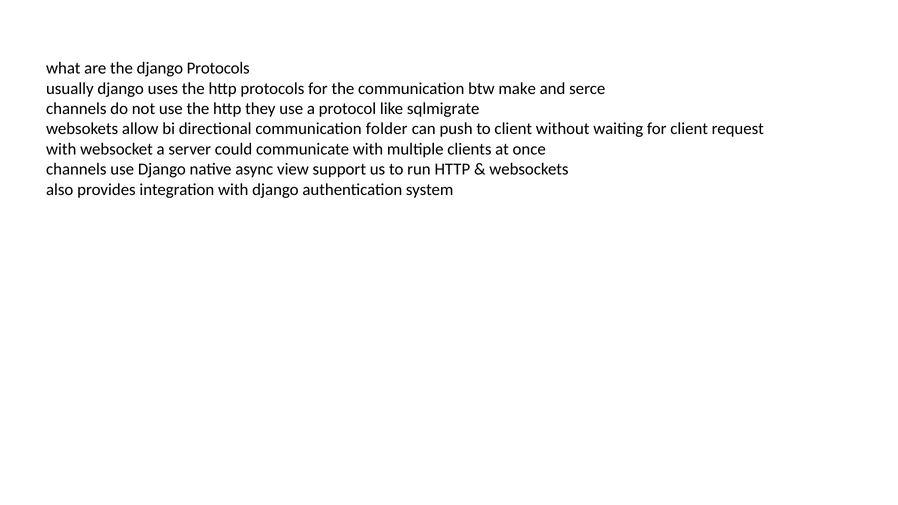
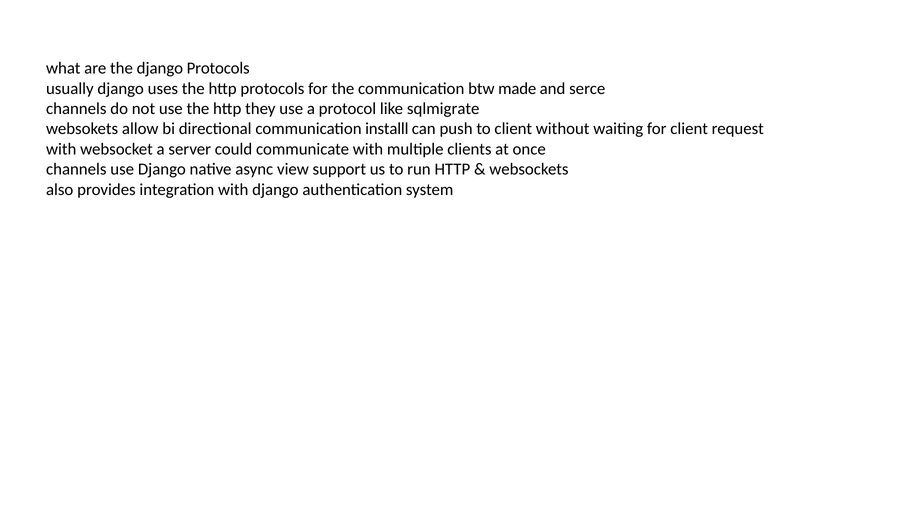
make: make -> made
folder: folder -> installl
